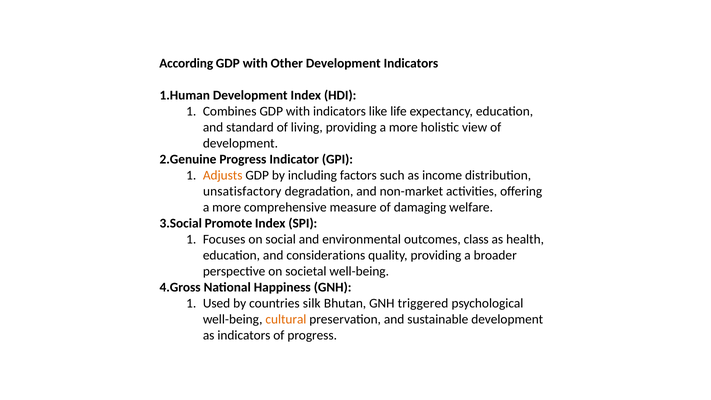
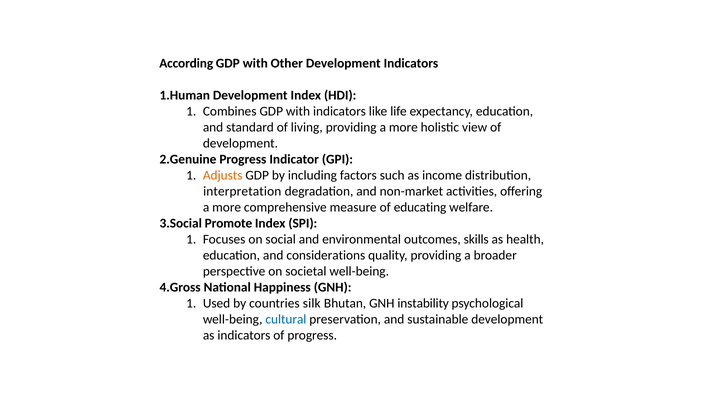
unsatisfactory: unsatisfactory -> interpretation
damaging: damaging -> educating
class: class -> skills
triggered: triggered -> instability
cultural colour: orange -> blue
